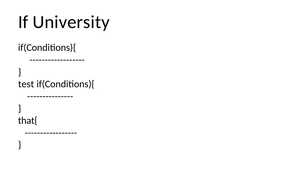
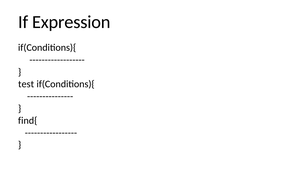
University: University -> Expression
that{: that{ -> find{
